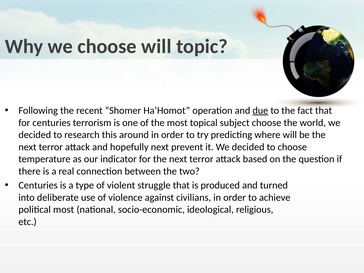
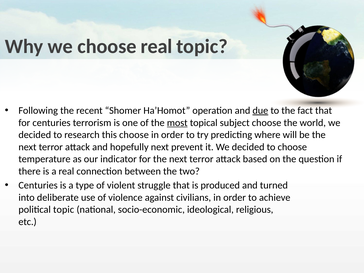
choose will: will -> real
most at (177, 123) underline: none -> present
this around: around -> choose
political most: most -> topic
